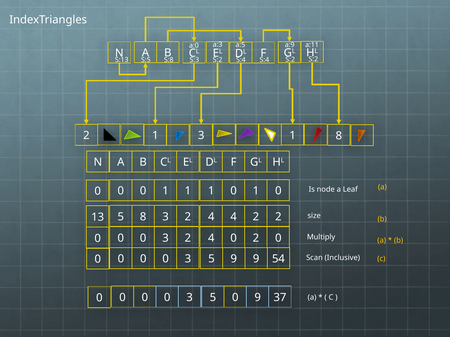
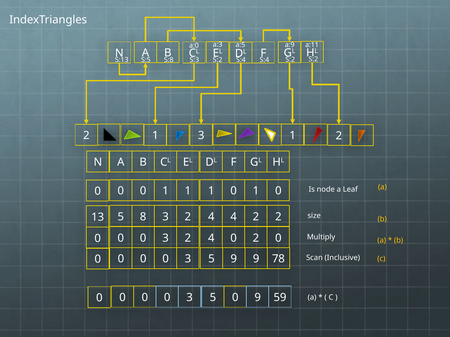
8 at (339, 136): 8 -> 2
54: 54 -> 78
37: 37 -> 59
